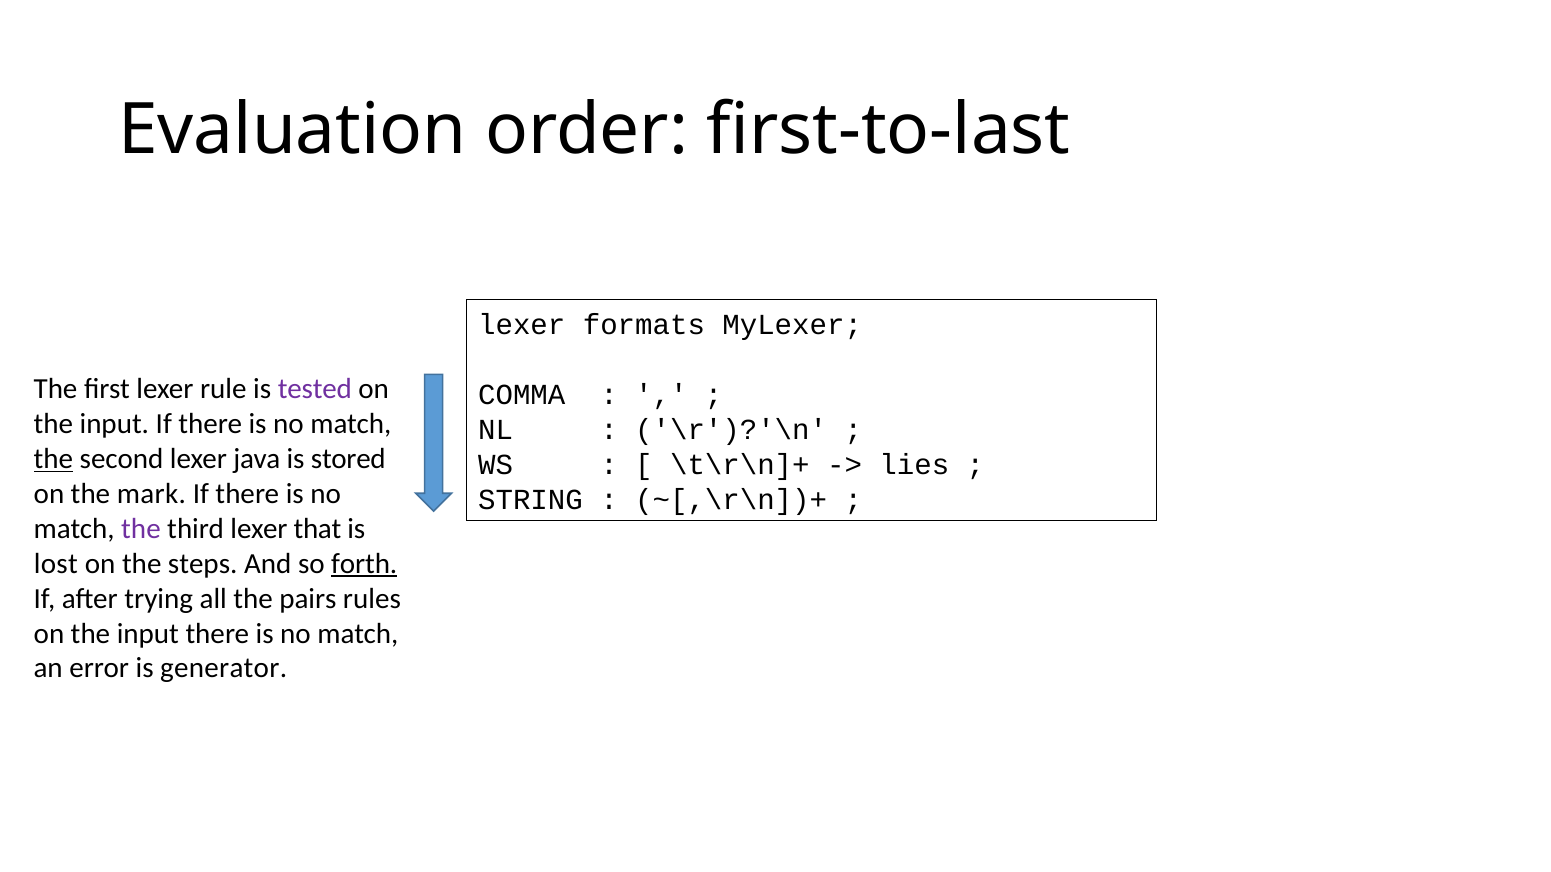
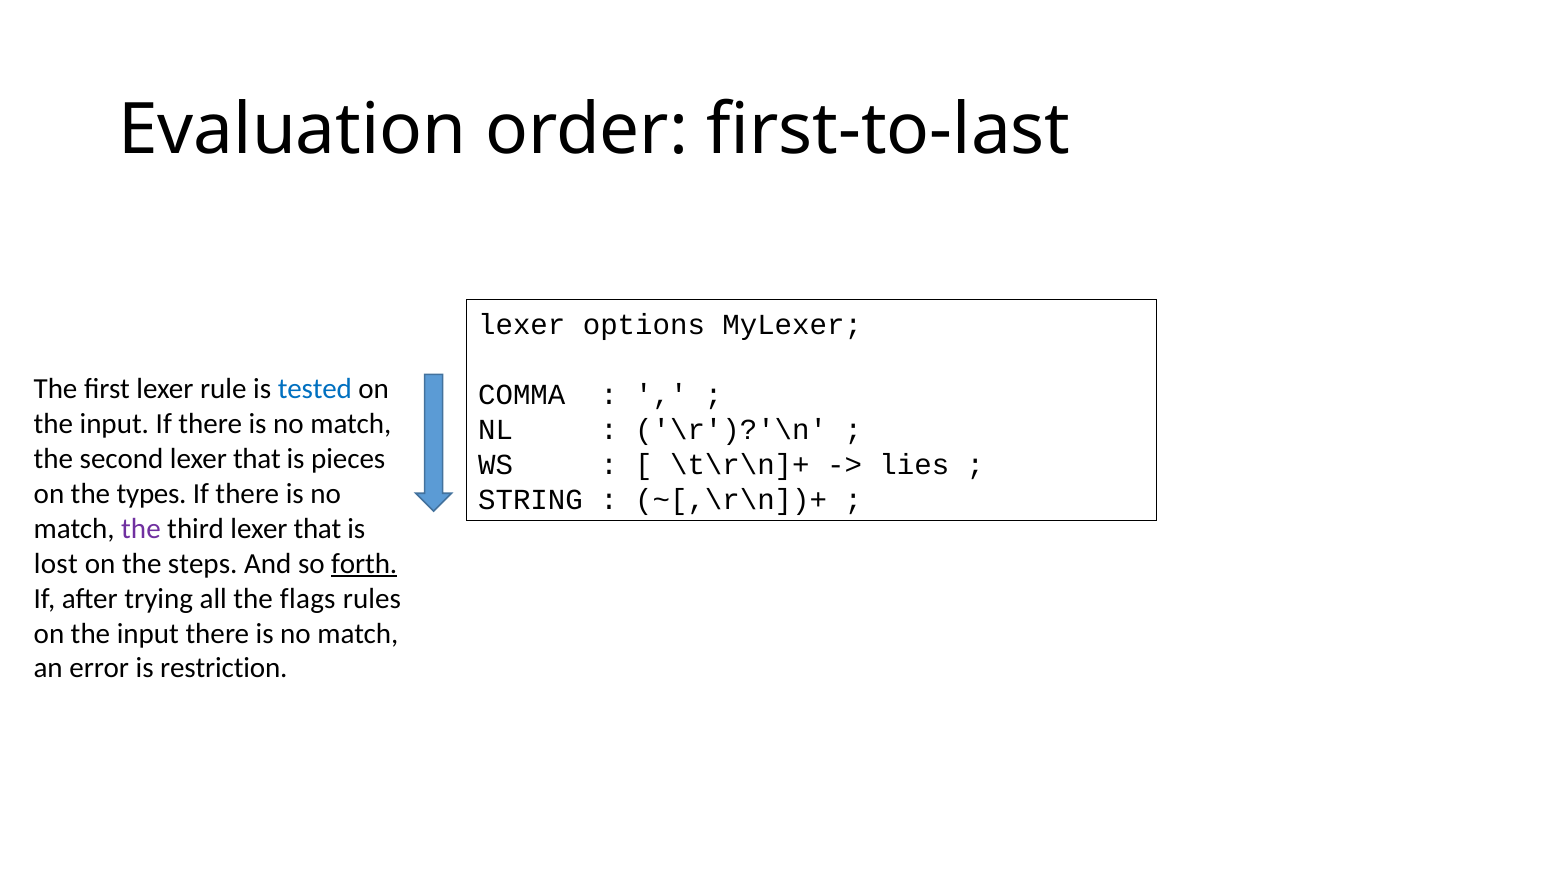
formats: formats -> options
tested colour: purple -> blue
the at (53, 459) underline: present -> none
second lexer java: java -> that
stored: stored -> pieces
mark: mark -> types
pairs: pairs -> flags
generator: generator -> restriction
